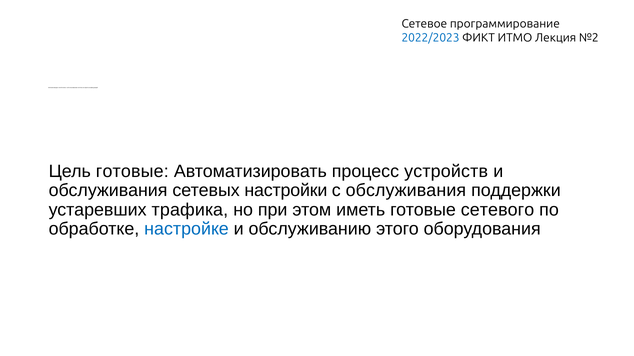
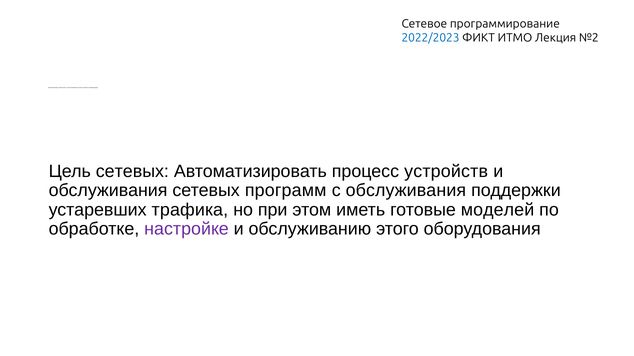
Цель готовые: готовые -> сетевых
настройки: настройки -> программ
сетевого: сетевого -> моделей
настройке colour: blue -> purple
